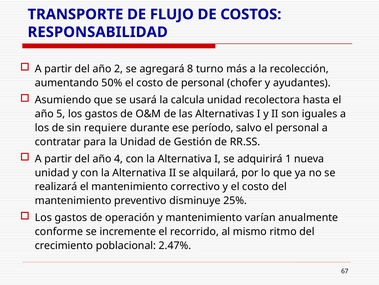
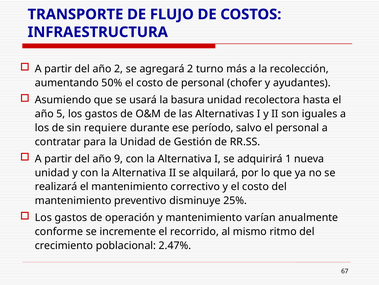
RESPONSABILIDAD: RESPONSABILIDAD -> INFRAESTRUCTURA
agregará 8: 8 -> 2
calcula: calcula -> basura
4: 4 -> 9
